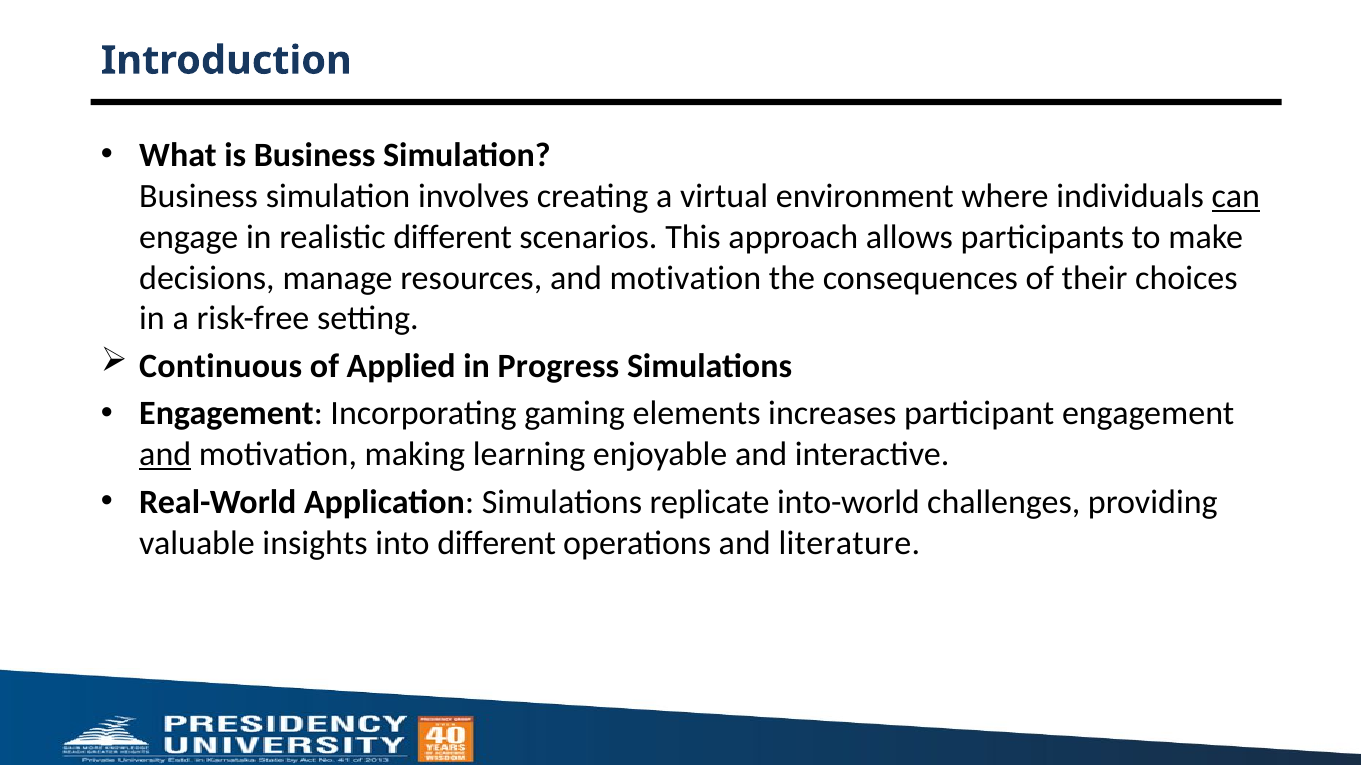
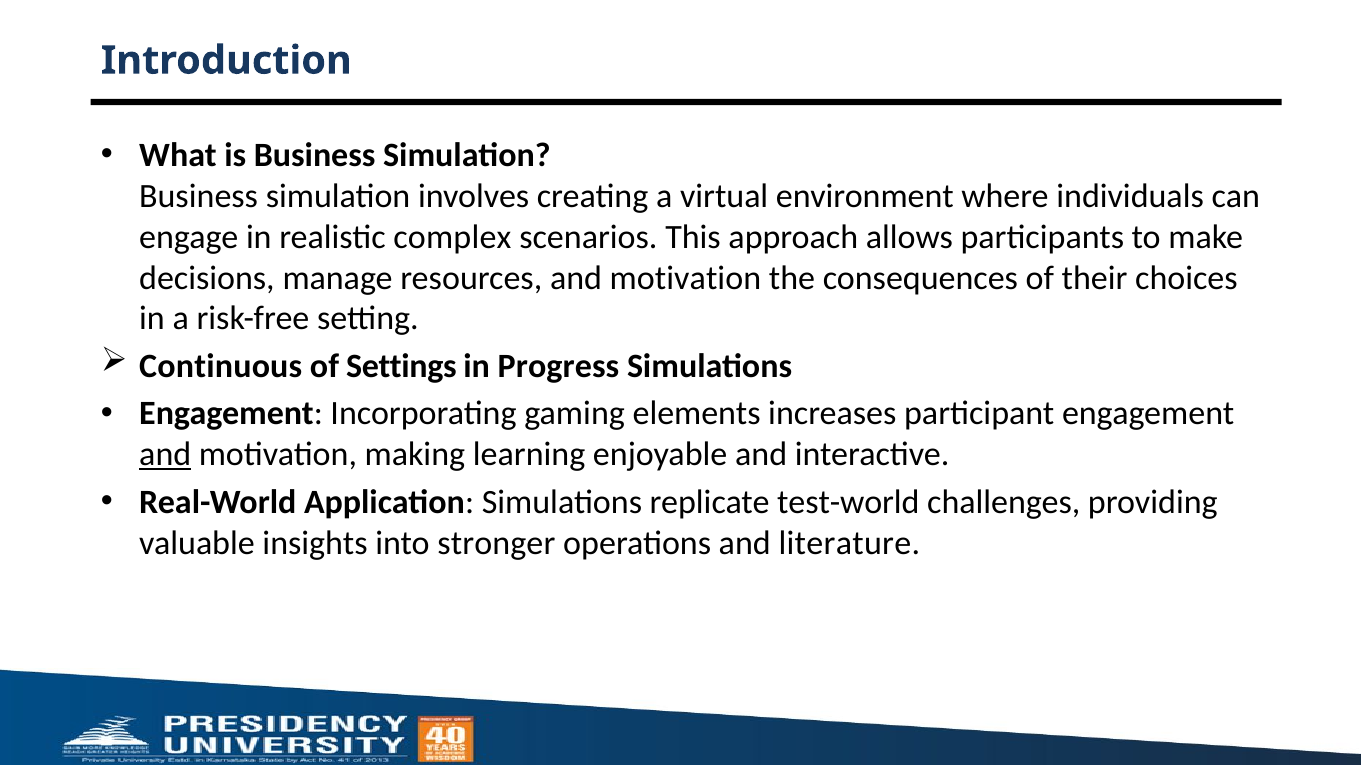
can underline: present -> none
realistic different: different -> complex
Applied: Applied -> Settings
into-world: into-world -> test-world
into different: different -> stronger
